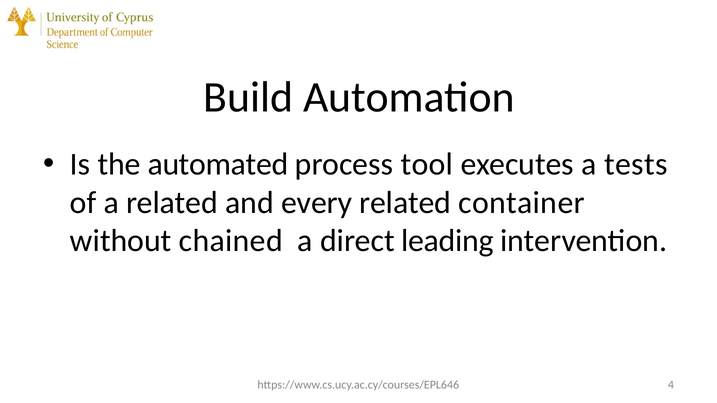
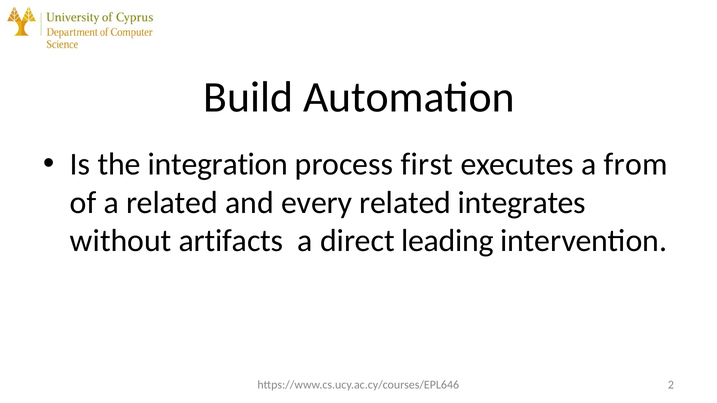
automated: automated -> integration
tool: tool -> first
tests: tests -> from
container: container -> integrates
chained: chained -> artifacts
4: 4 -> 2
